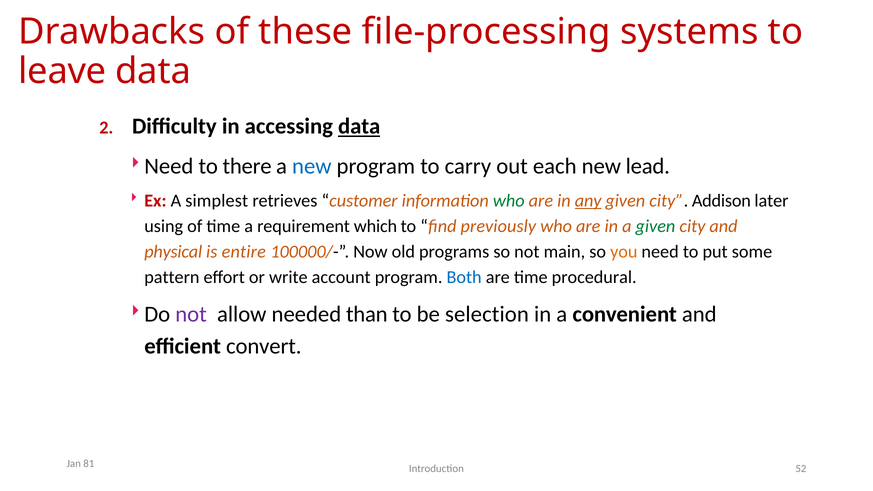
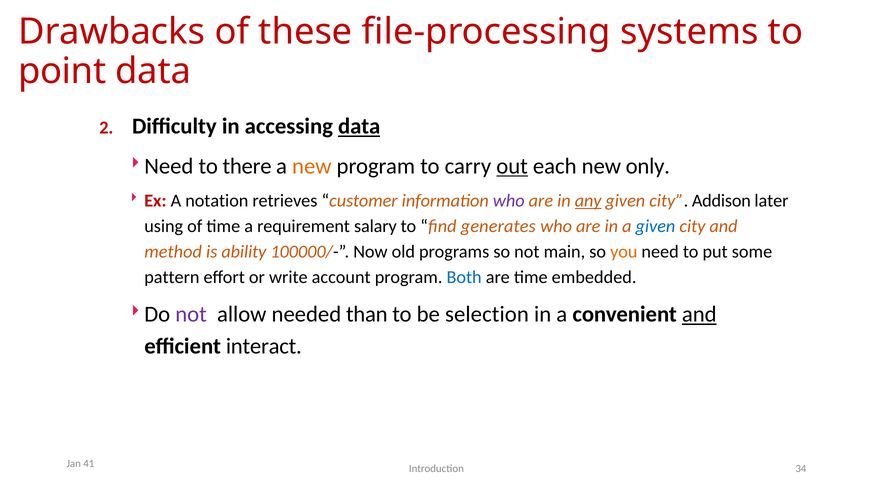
leave: leave -> point
new at (312, 166) colour: blue -> orange
out underline: none -> present
lead: lead -> only
simplest: simplest -> notation
who at (509, 201) colour: green -> purple
which: which -> salary
previously: previously -> generates
given at (655, 226) colour: green -> blue
physical: physical -> method
entire: entire -> ability
procedural: procedural -> embedded
and at (699, 315) underline: none -> present
convert: convert -> interact
81: 81 -> 41
52: 52 -> 34
